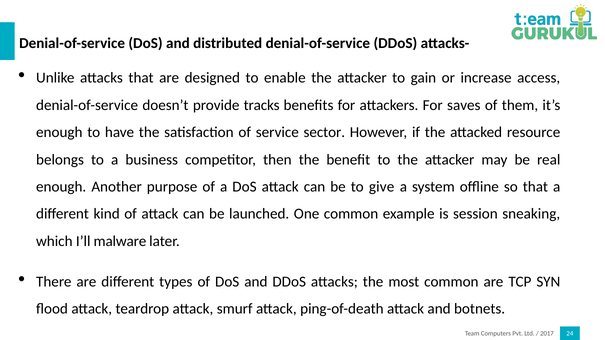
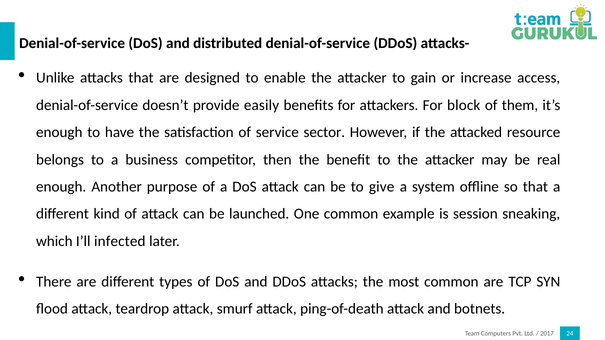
tracks: tracks -> easily
saves: saves -> block
malware: malware -> infected
